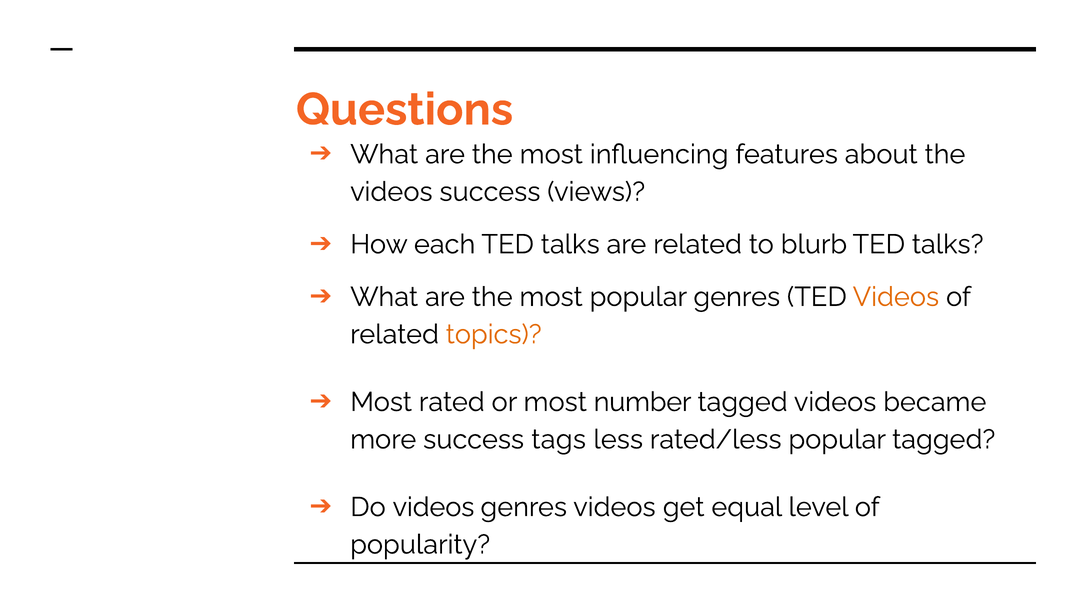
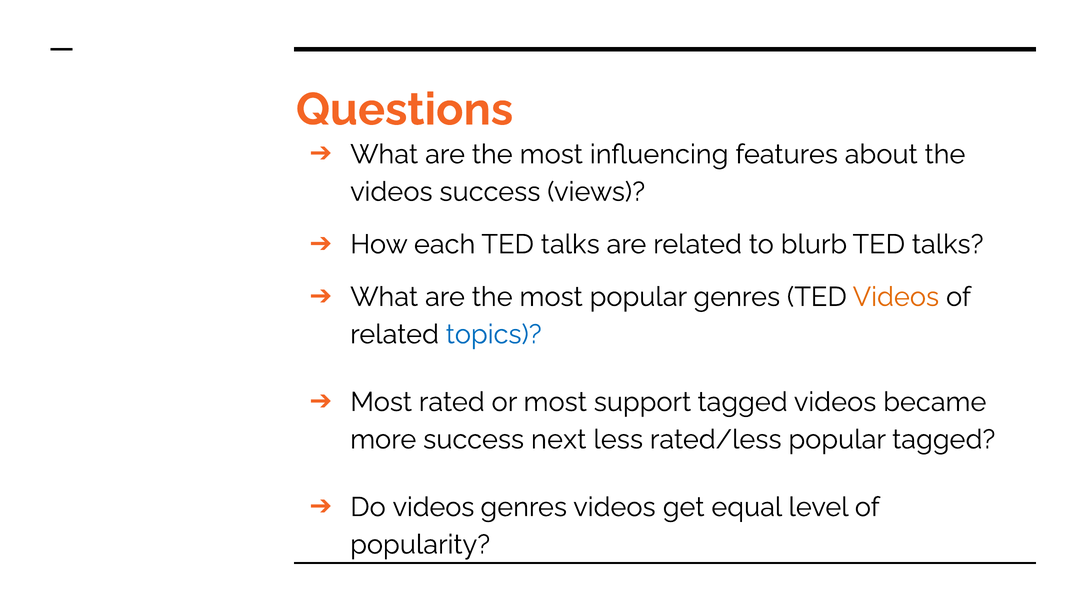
topics colour: orange -> blue
number: number -> support
tags: tags -> next
